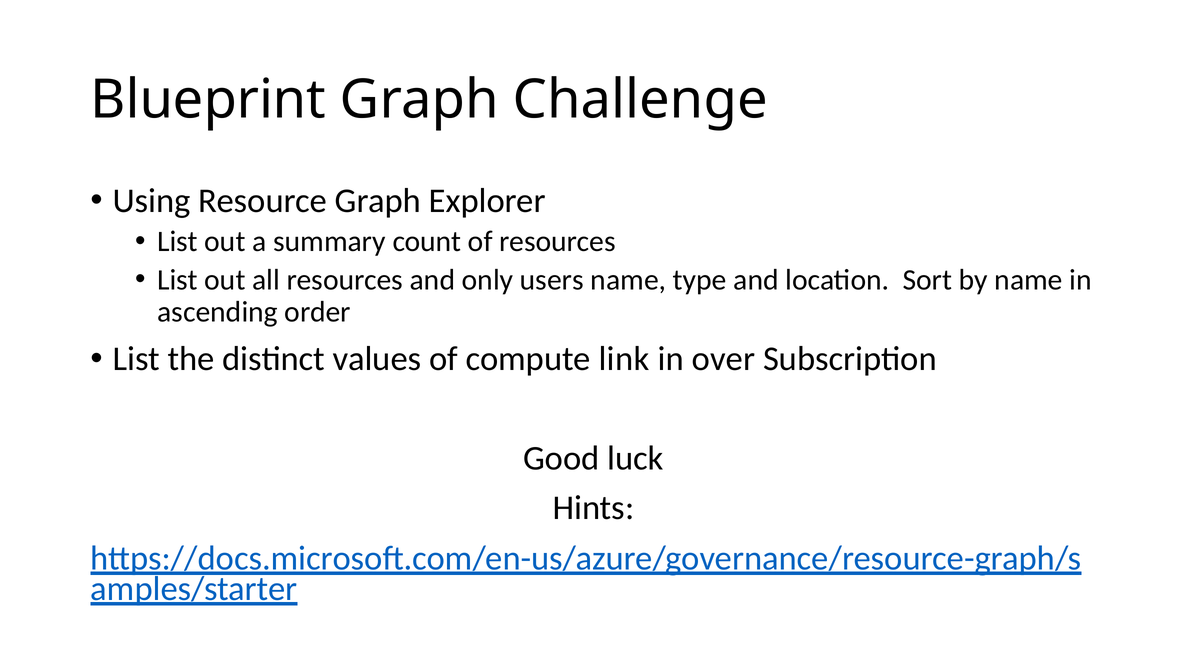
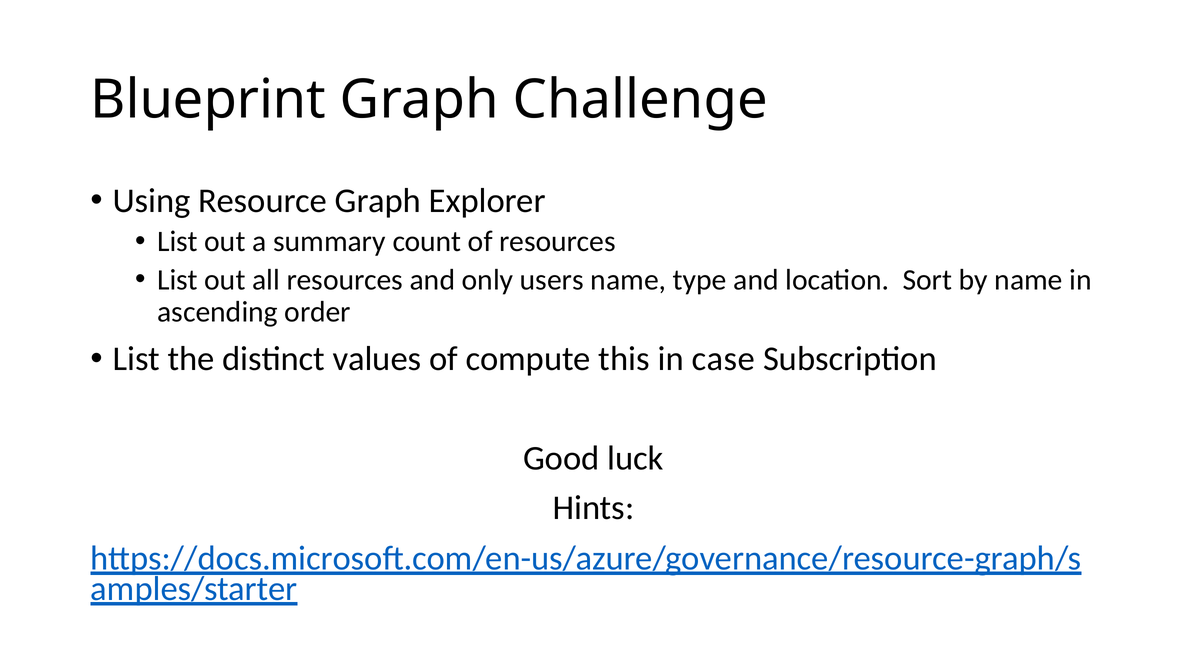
link: link -> this
over: over -> case
